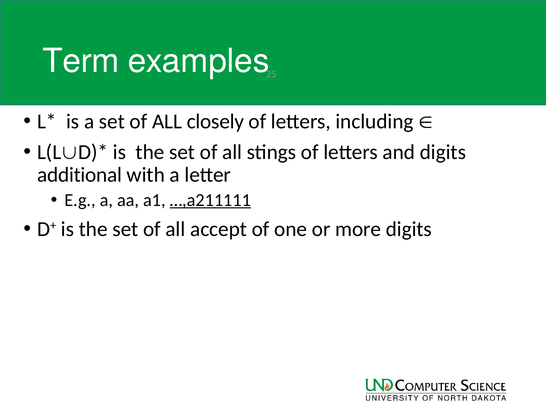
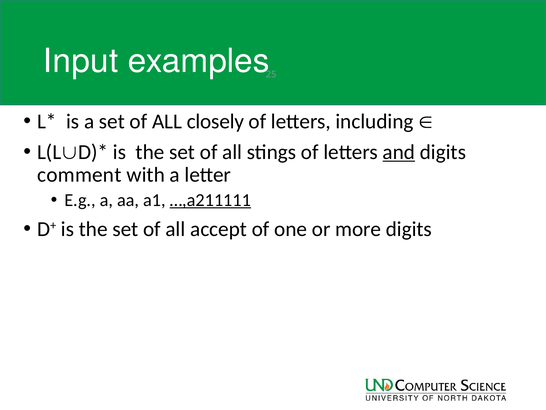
Term: Term -> Input
and underline: none -> present
additional: additional -> comment
